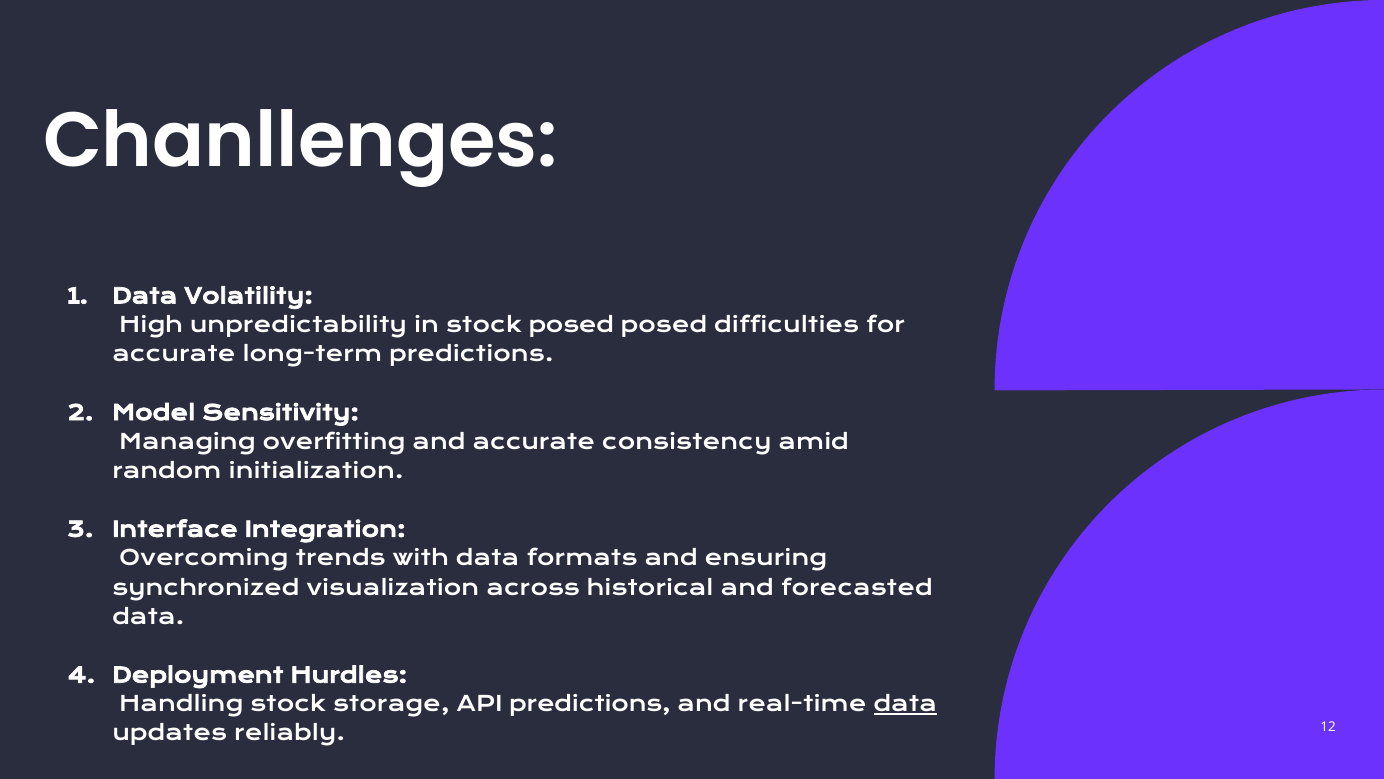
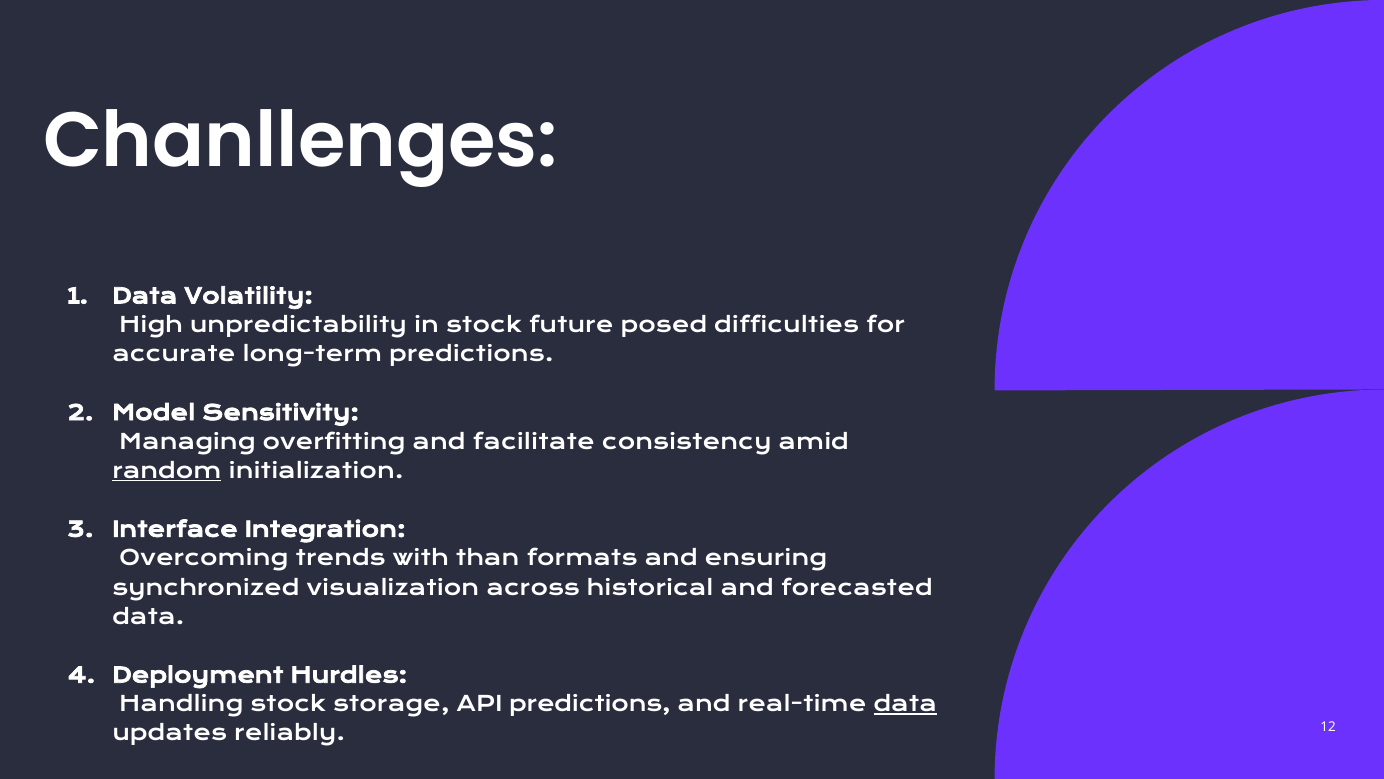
stock posed: posed -> future
and accurate: accurate -> facilitate
random underline: none -> present
with data: data -> than
